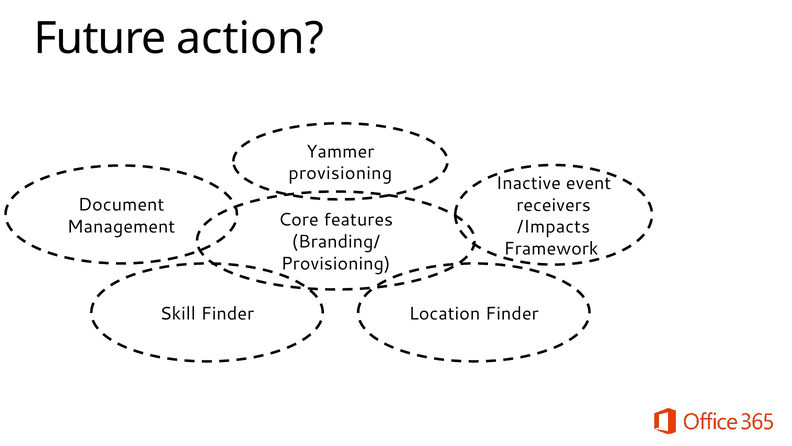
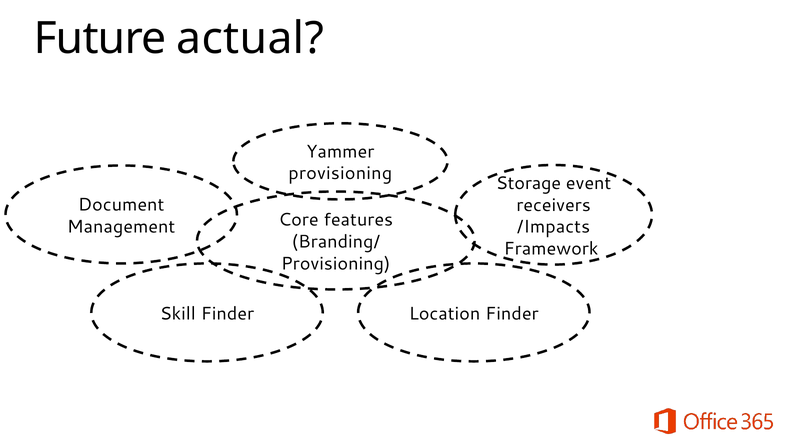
action: action -> actual
Inactive: Inactive -> Storage
